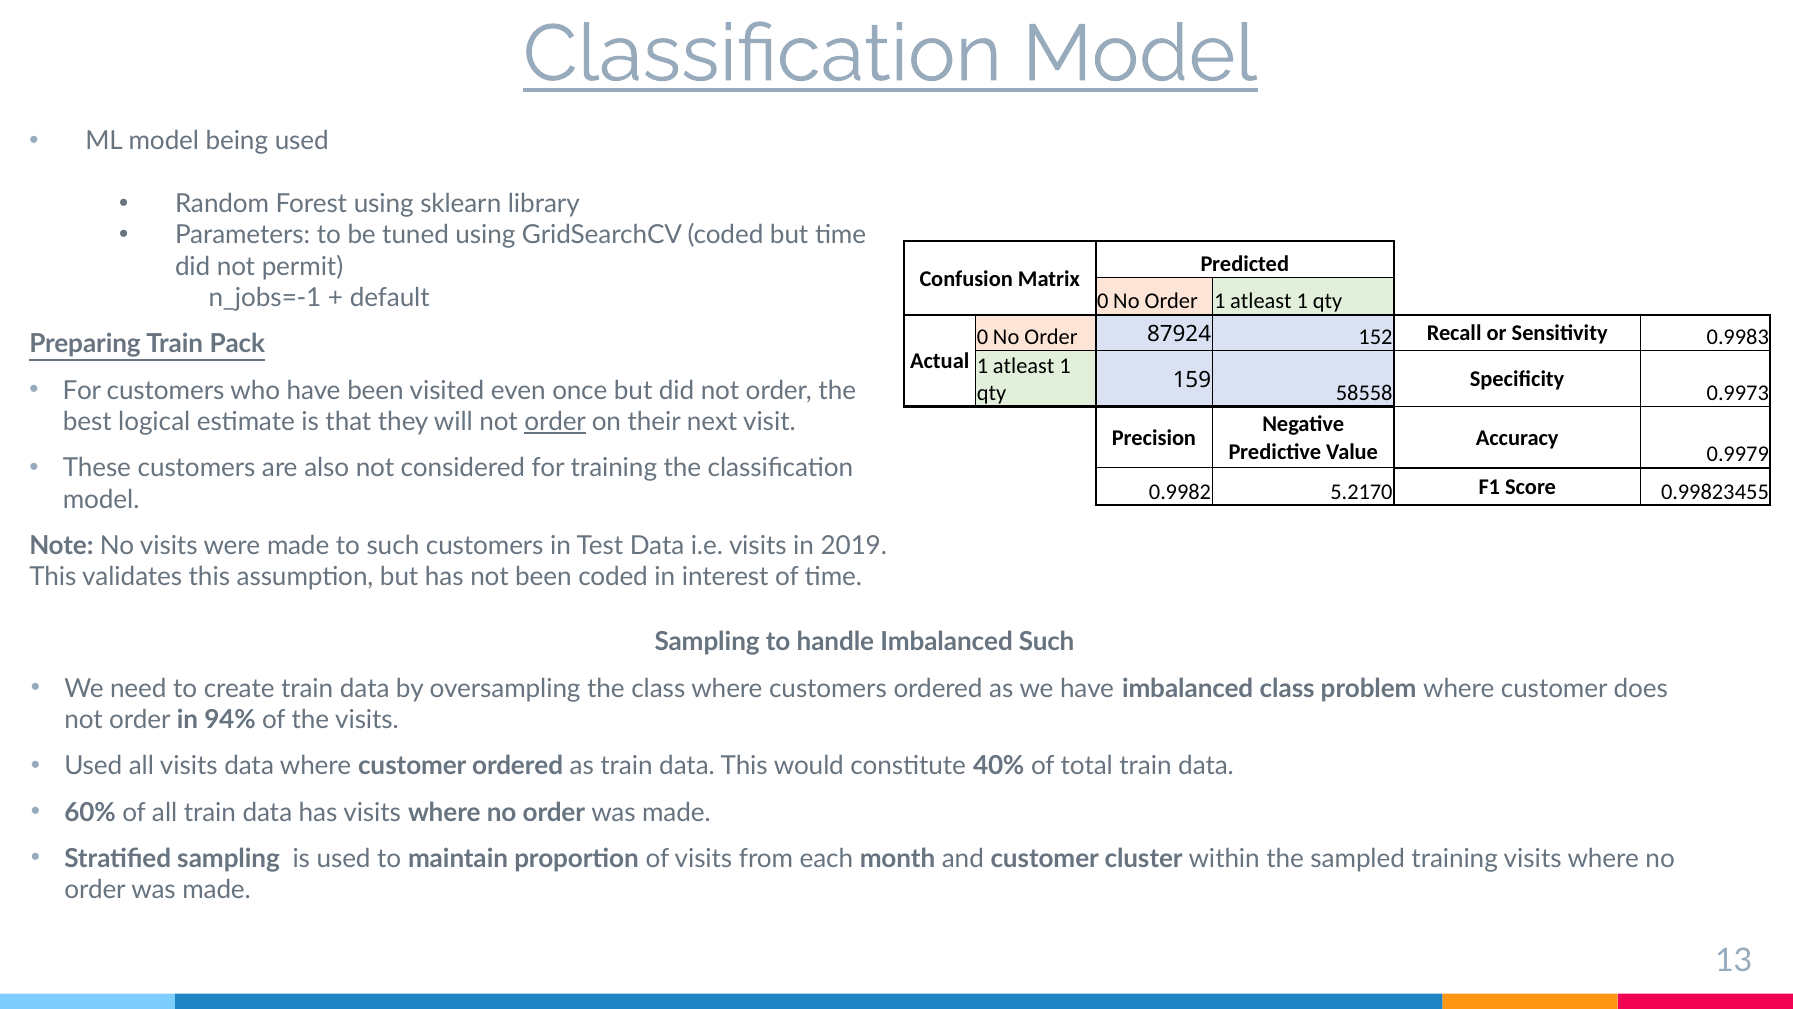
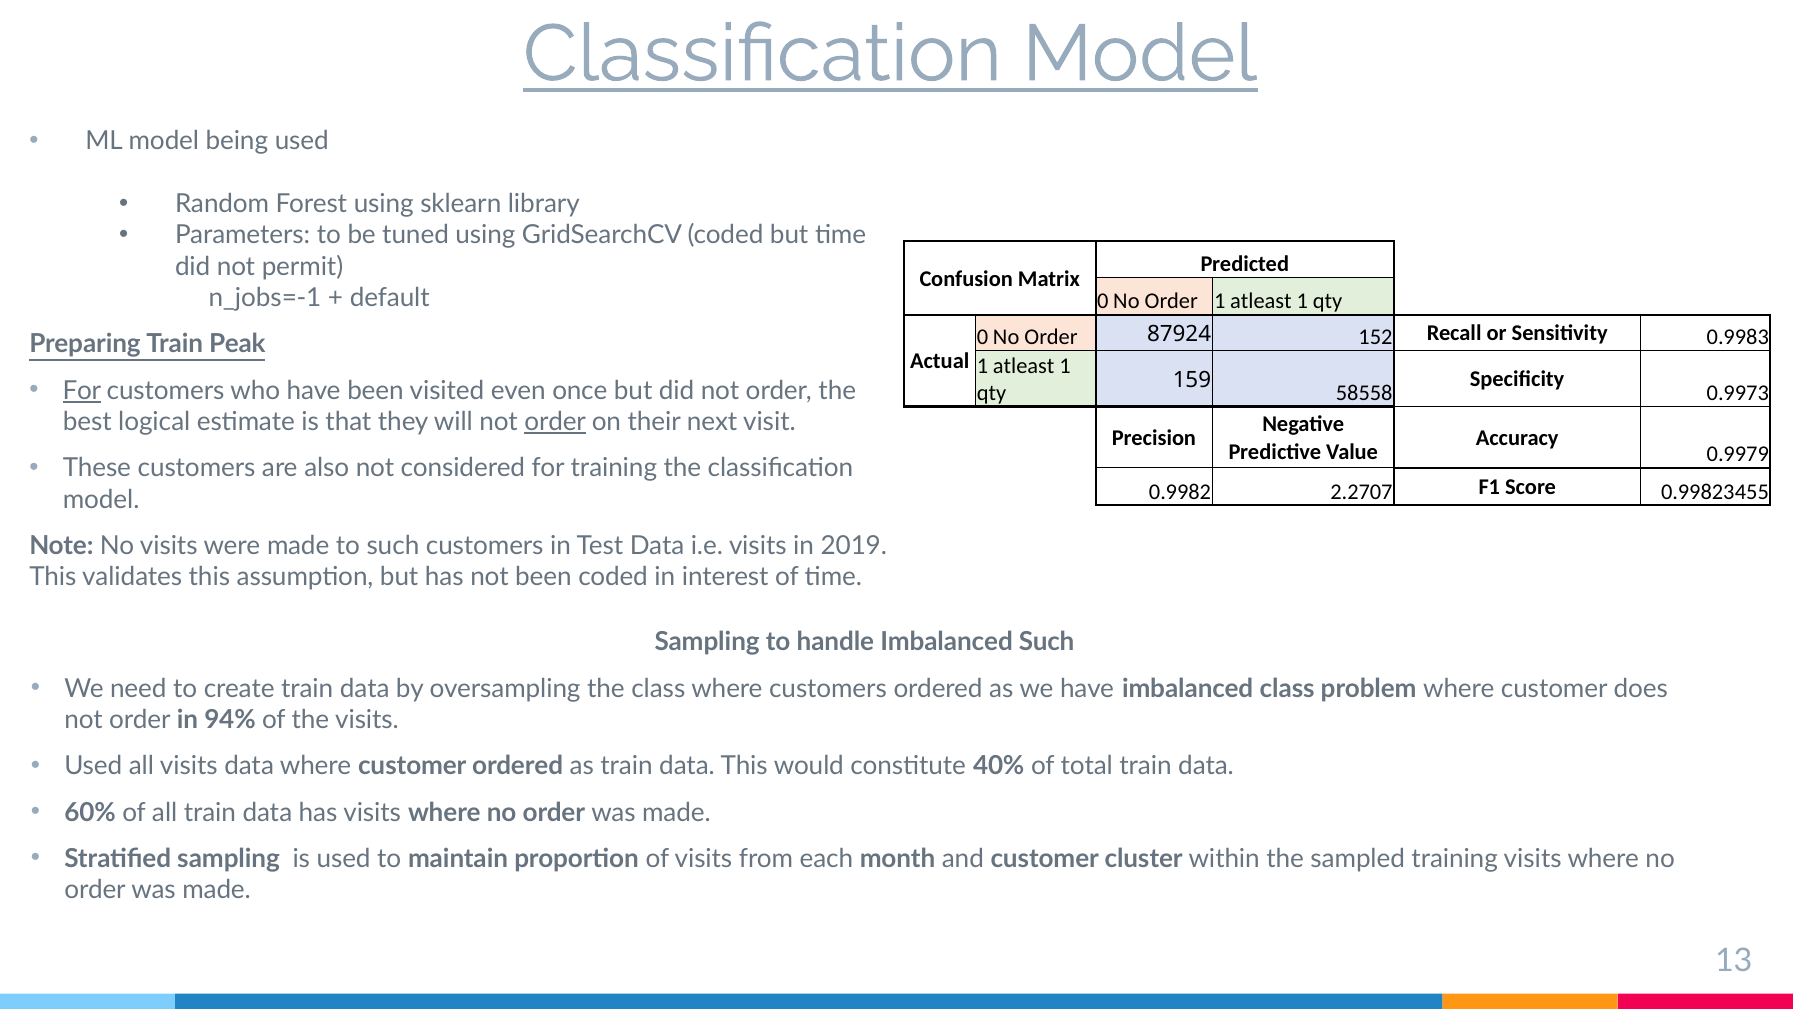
Pack: Pack -> Peak
For at (82, 390) underline: none -> present
5.2170: 5.2170 -> 2.2707
